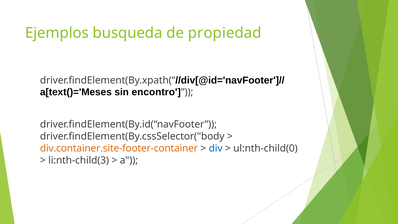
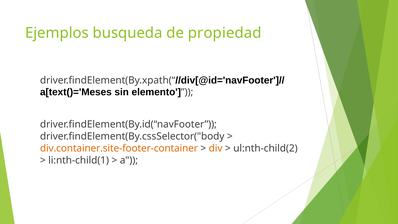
encontro: encontro -> elemento
div colour: blue -> orange
ul:nth-child(0: ul:nth-child(0 -> ul:nth-child(2
li:nth-child(3: li:nth-child(3 -> li:nth-child(1
